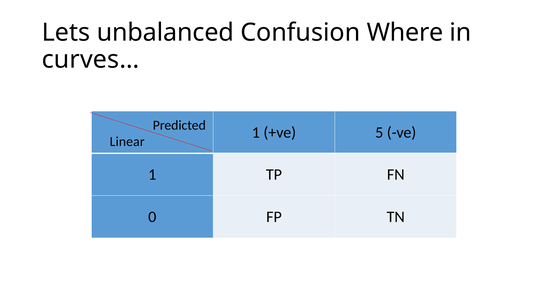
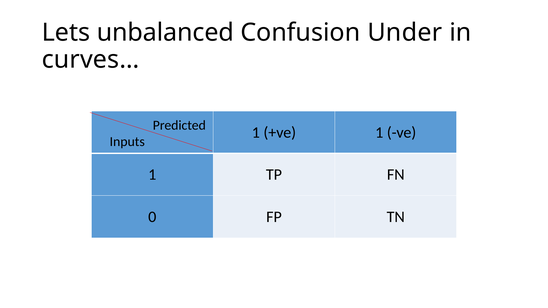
Where: Where -> Under
+ve 5: 5 -> 1
Linear: Linear -> Inputs
